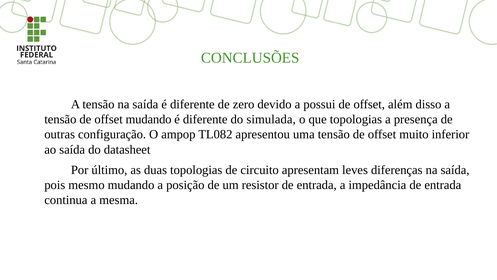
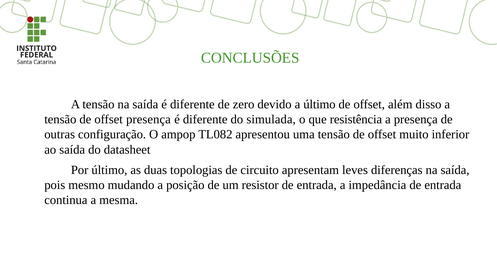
a possui: possui -> último
offset mudando: mudando -> presença
que topologias: topologias -> resistência
